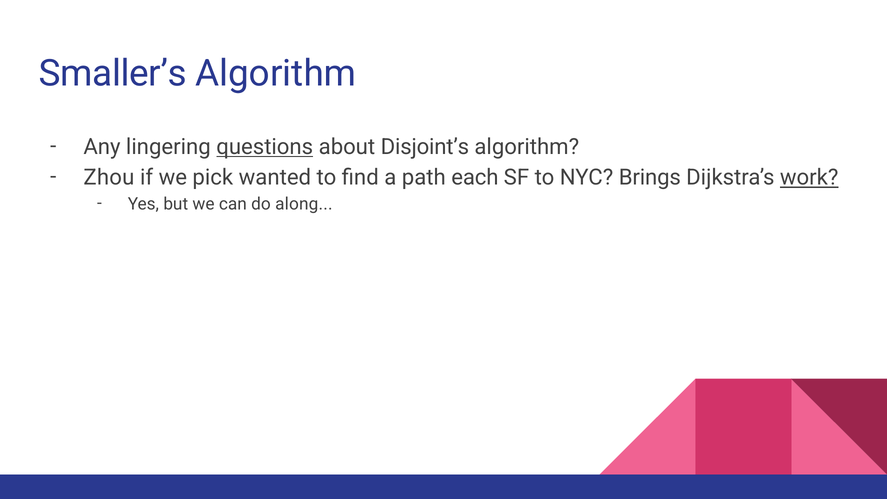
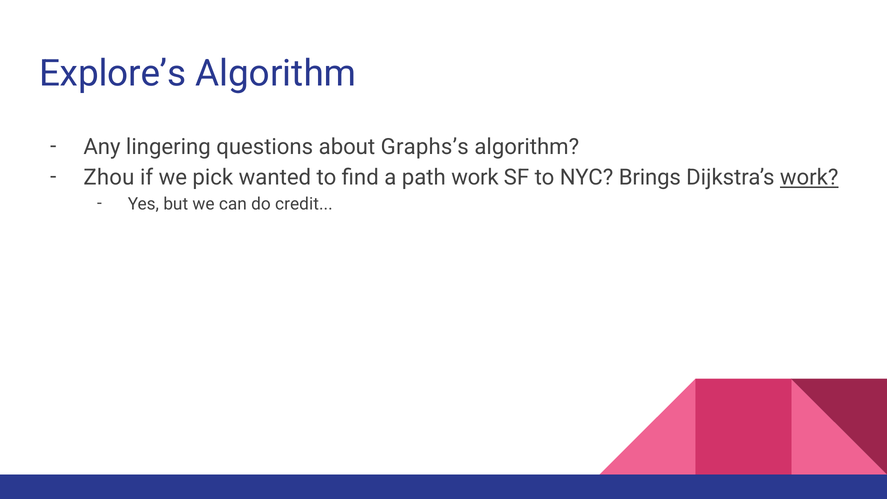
Smaller’s: Smaller’s -> Explore’s
questions underline: present -> none
Disjoint’s: Disjoint’s -> Graphs’s
path each: each -> work
along: along -> credit
